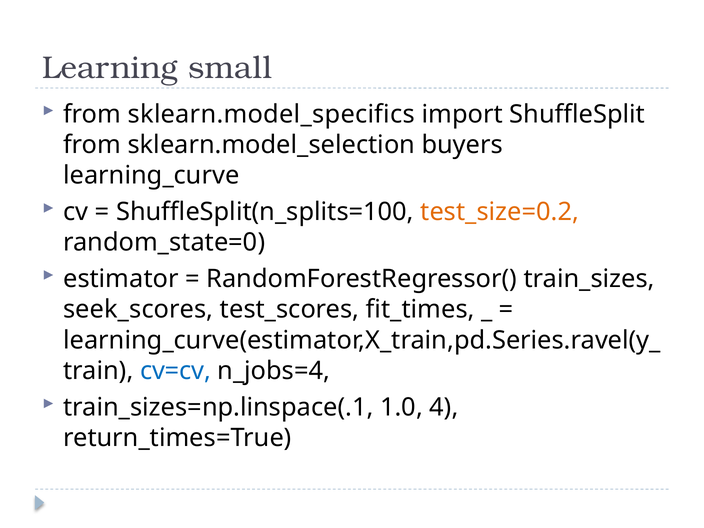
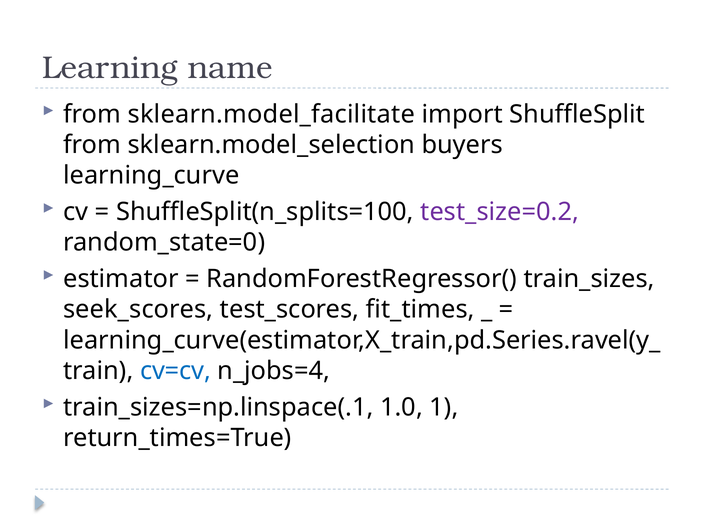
small: small -> name
sklearn.model_specifics: sklearn.model_specifics -> sklearn.model_facilitate
test_size=0.2 colour: orange -> purple
4: 4 -> 1
